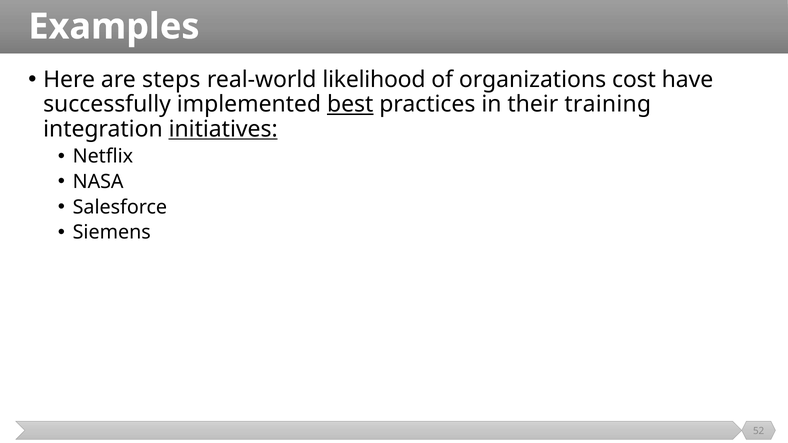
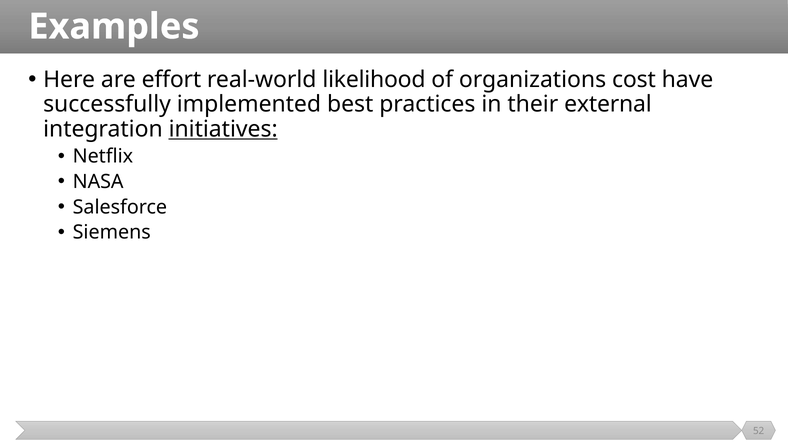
steps: steps -> effort
best underline: present -> none
training: training -> external
